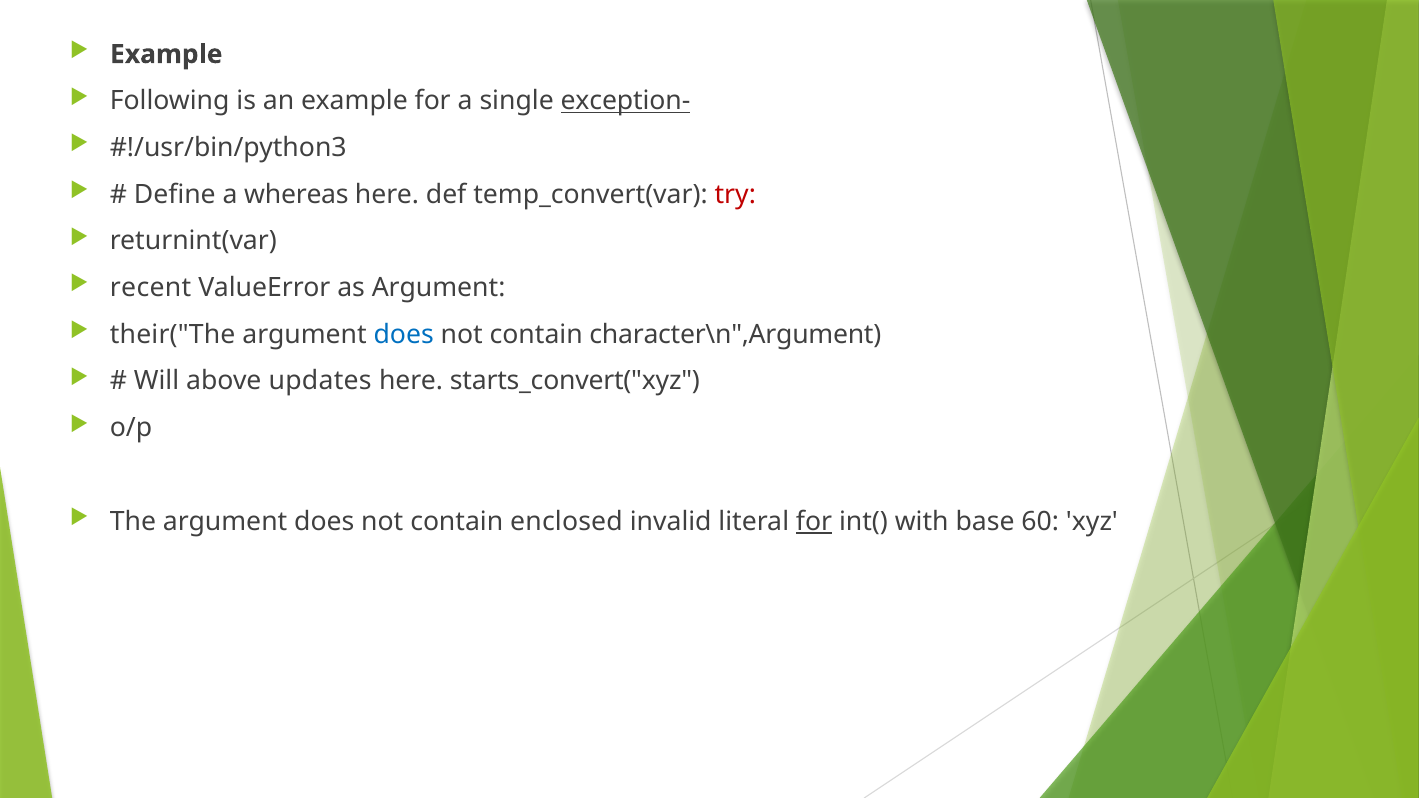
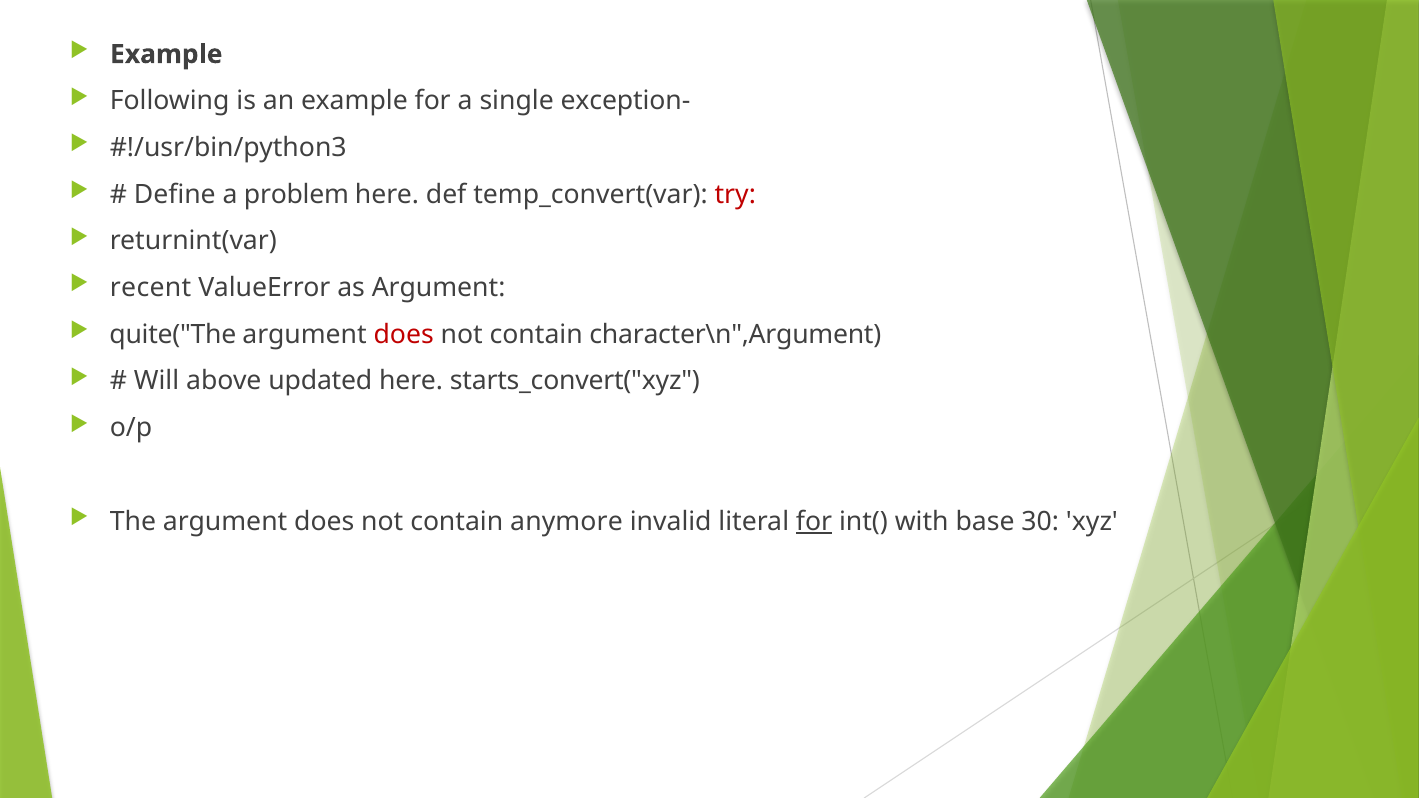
exception- underline: present -> none
whereas: whereas -> problem
their("The: their("The -> quite("The
does at (404, 335) colour: blue -> red
updates: updates -> updated
enclosed: enclosed -> anymore
60: 60 -> 30
